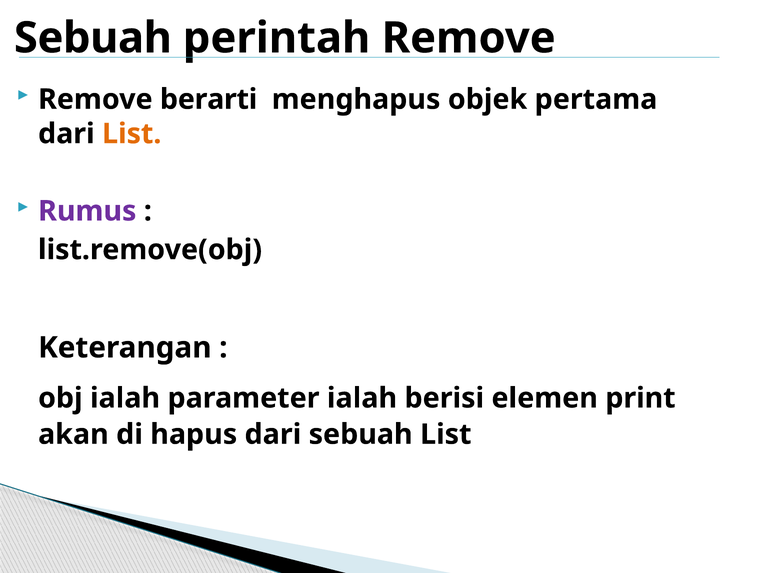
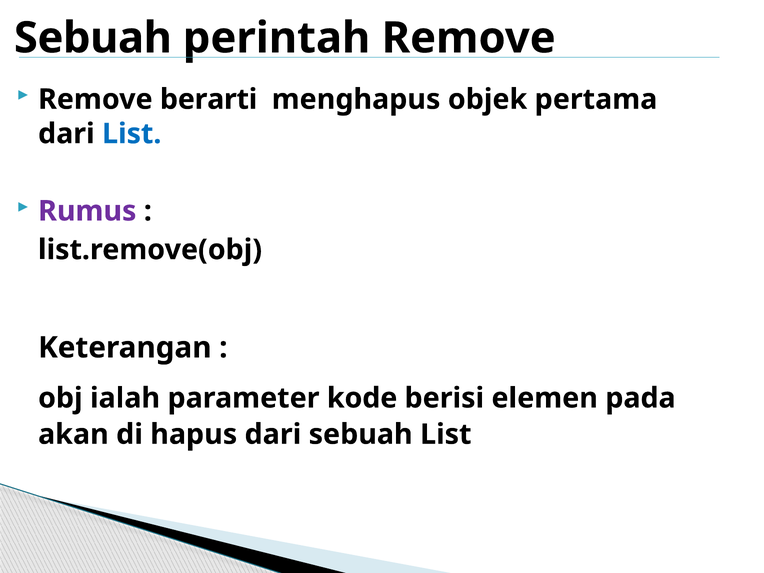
List at (132, 134) colour: orange -> blue
parameter ialah: ialah -> kode
print: print -> pada
